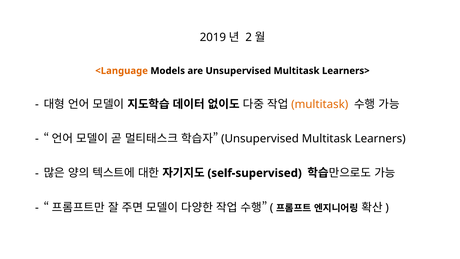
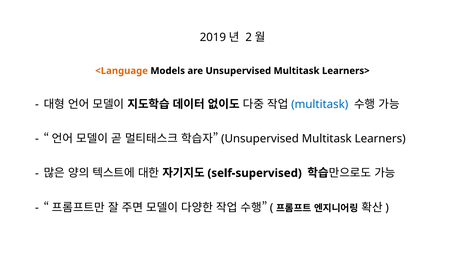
multitask at (320, 104) colour: orange -> blue
